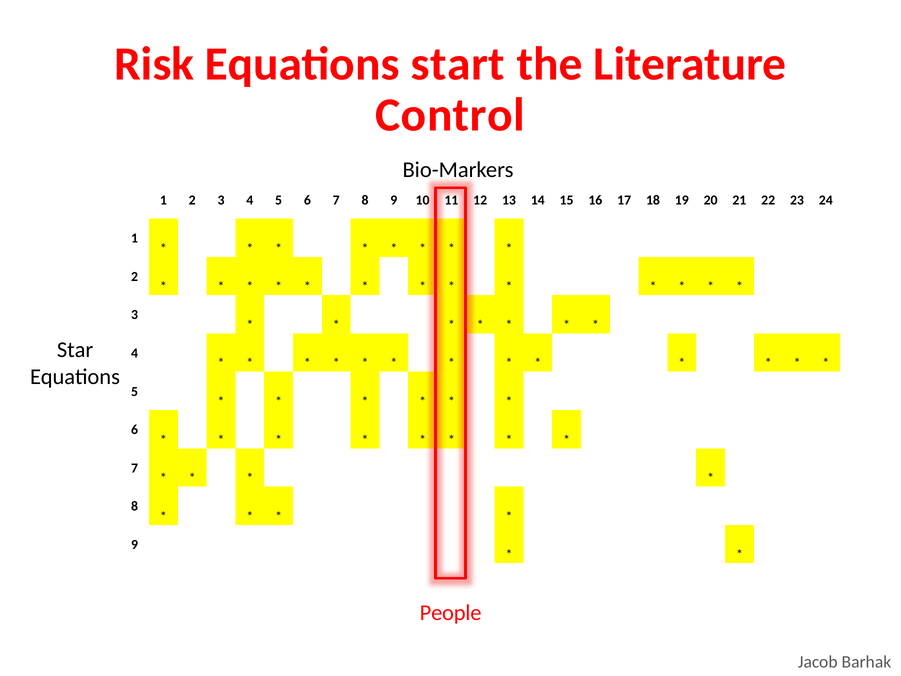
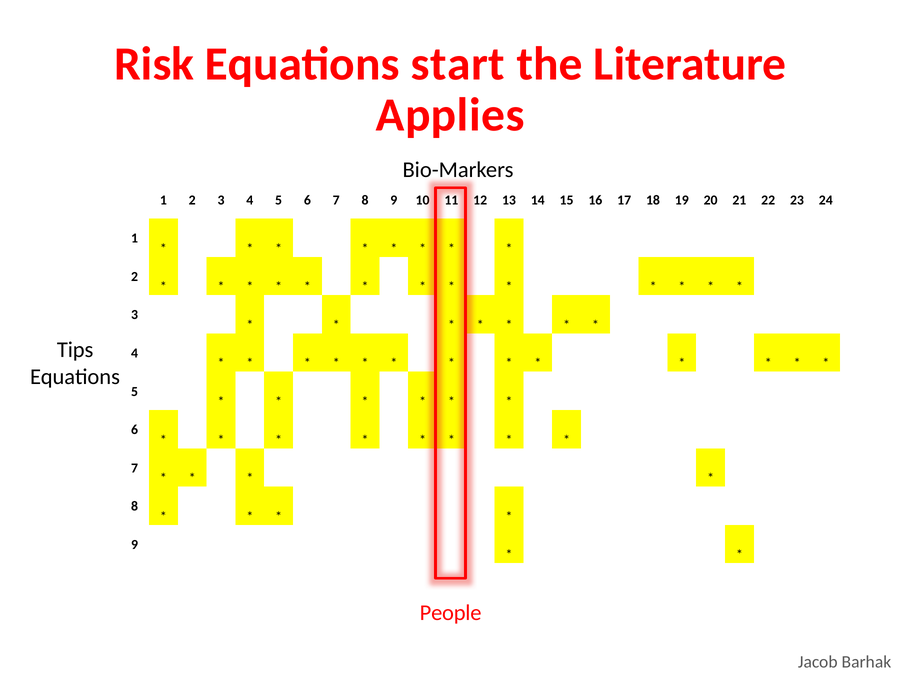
Control: Control -> Applies
Star: Star -> Tips
